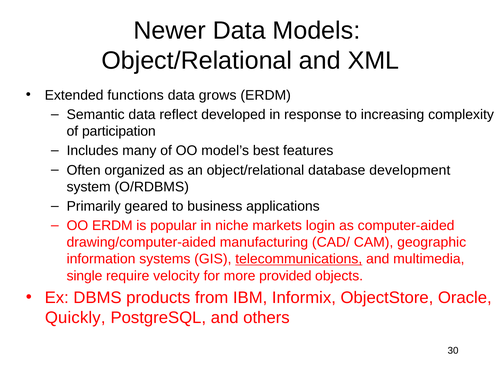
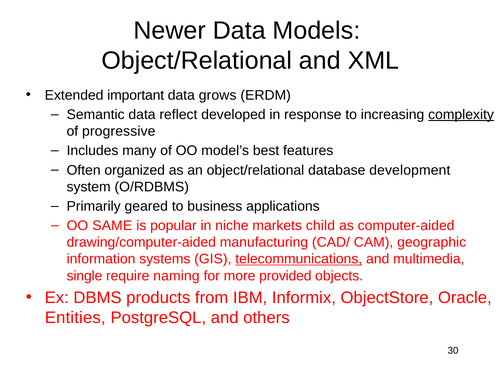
functions: functions -> important
complexity underline: none -> present
participation: participation -> progressive
OO ERDM: ERDM -> SAME
login: login -> child
velocity: velocity -> naming
Quickly: Quickly -> Entities
